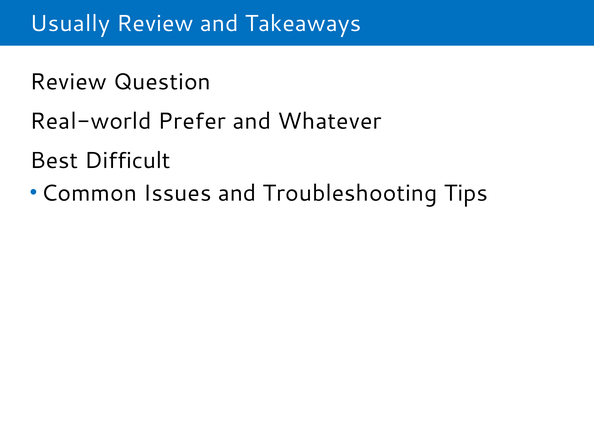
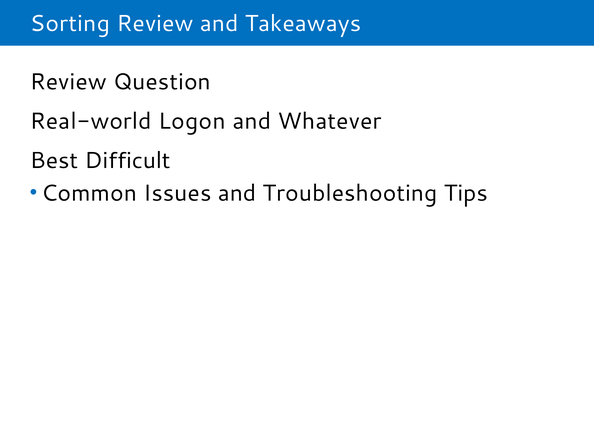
Usually: Usually -> Sorting
Prefer: Prefer -> Logon
